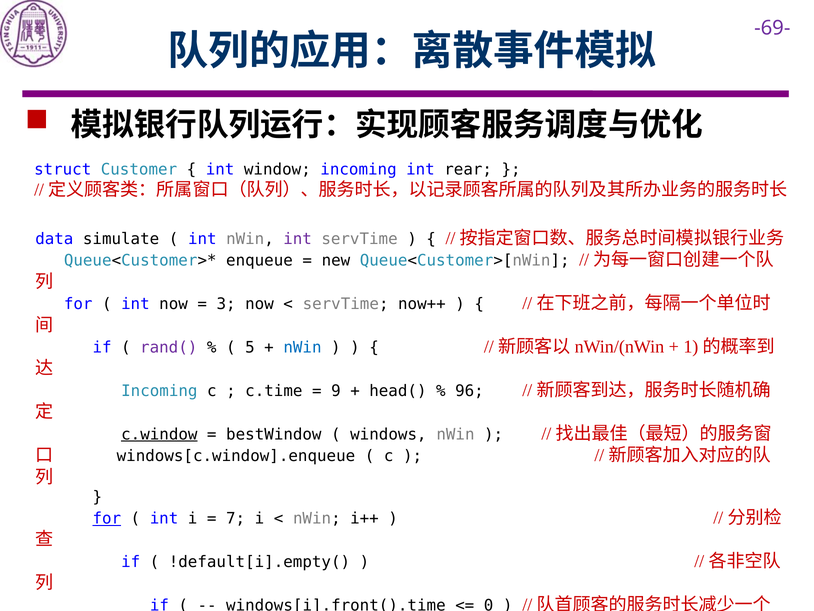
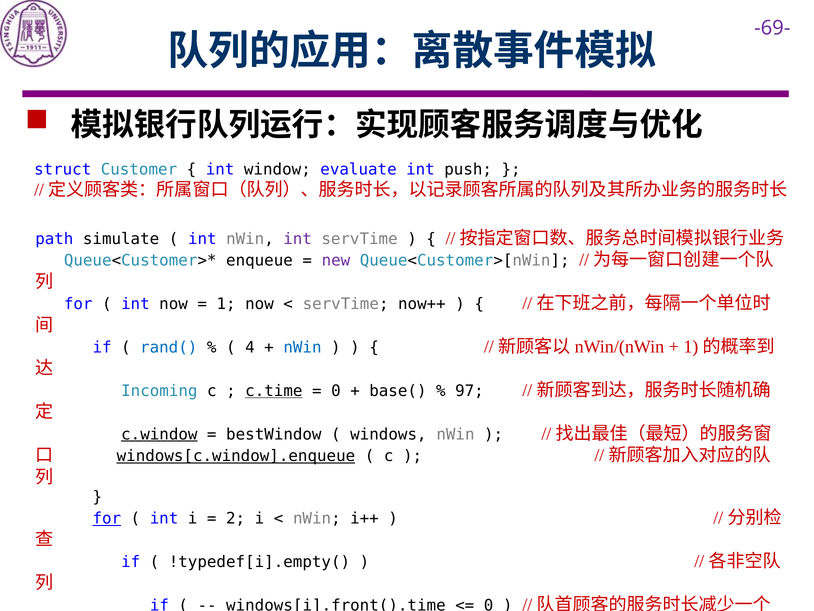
window incoming: incoming -> evaluate
rear: rear -> push
data: data -> path
new colour: black -> purple
3: 3 -> 1
rand( colour: purple -> blue
5: 5 -> 4
c.time underline: none -> present
9 at (336, 391): 9 -> 0
head(: head( -> base(
96: 96 -> 97
windows[c.window].enqueue underline: none -> present
7: 7 -> 2
!default[i].empty(: !default[i].empty( -> !typedef[i].empty(
